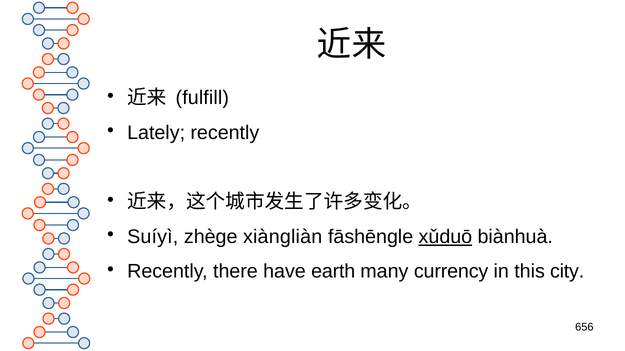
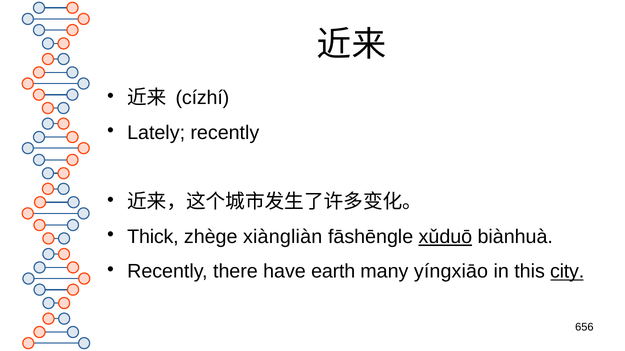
fulfill: fulfill -> cízhí
Suíyì: Suíyì -> Thick
currency: currency -> yíngxiāo
city underline: none -> present
